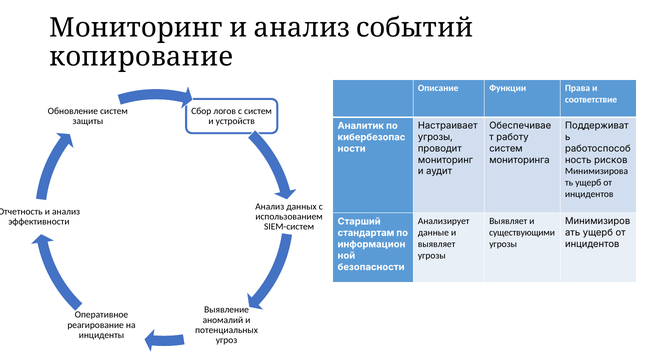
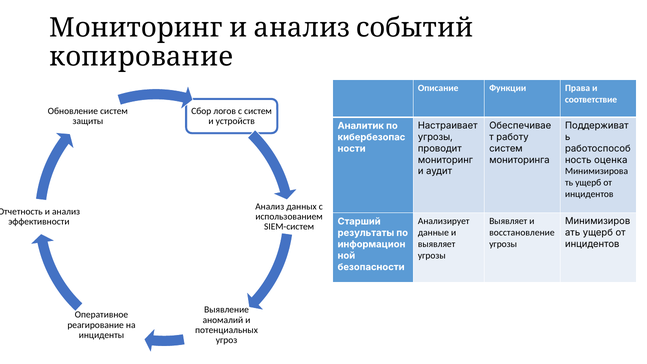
рисков: рисков -> оценка
существующими: существующими -> восстановление
стандартам: стандартам -> результаты
